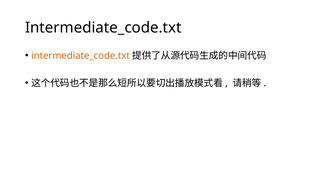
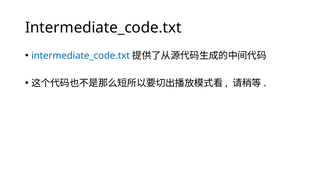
intermediate_code.txt at (81, 56) colour: orange -> blue
